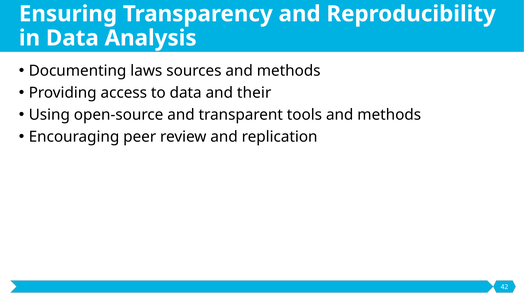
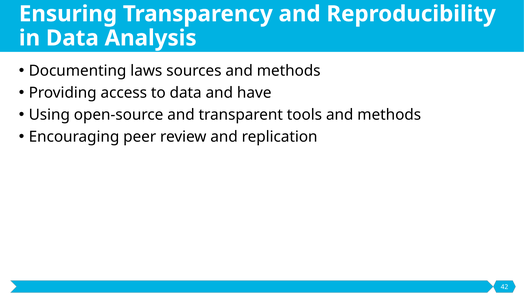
their: their -> have
